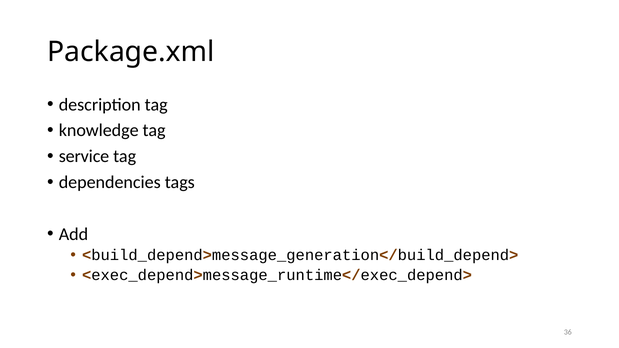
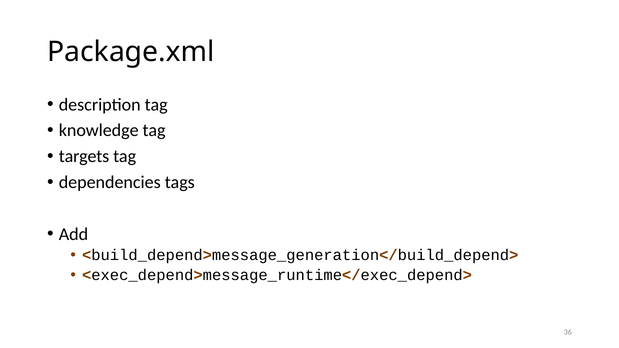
service: service -> targets
